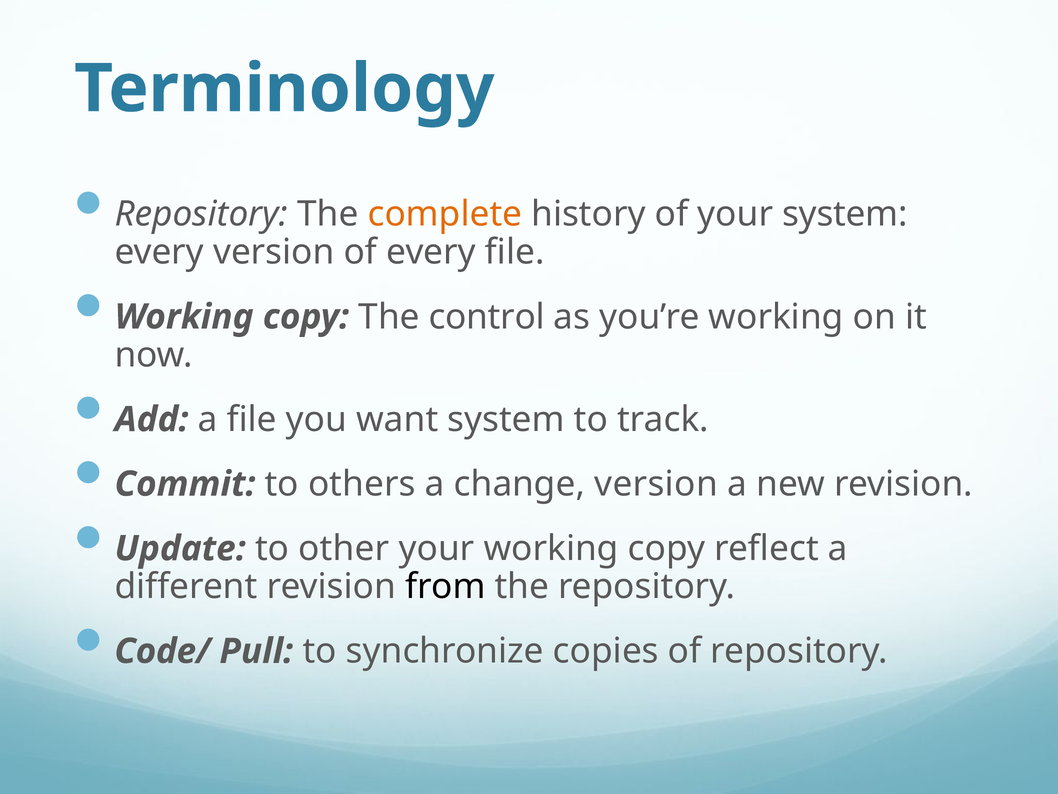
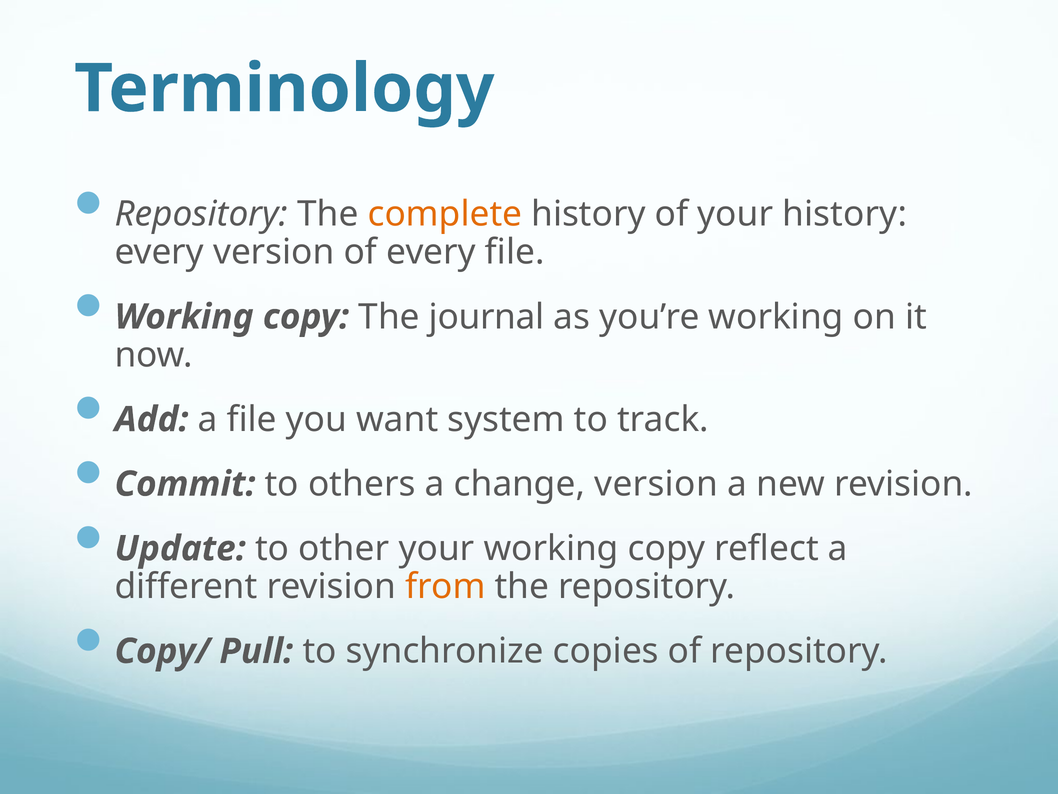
your system: system -> history
control: control -> journal
from colour: black -> orange
Code/: Code/ -> Copy/
